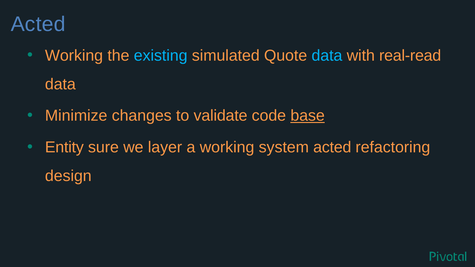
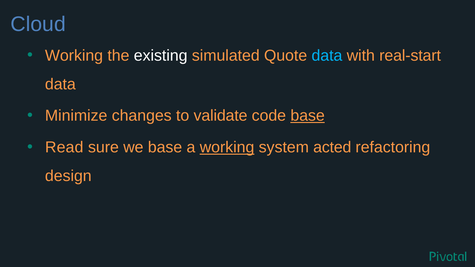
Acted at (38, 24): Acted -> Cloud
existing colour: light blue -> white
real-read: real-read -> real-start
Entity: Entity -> Read
we layer: layer -> base
working at (227, 148) underline: none -> present
